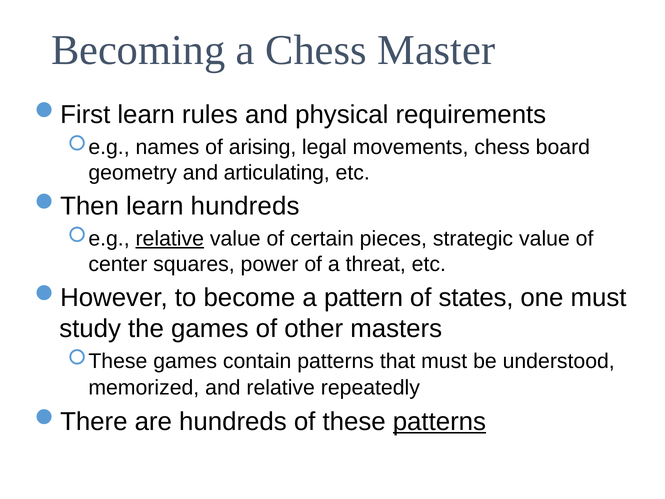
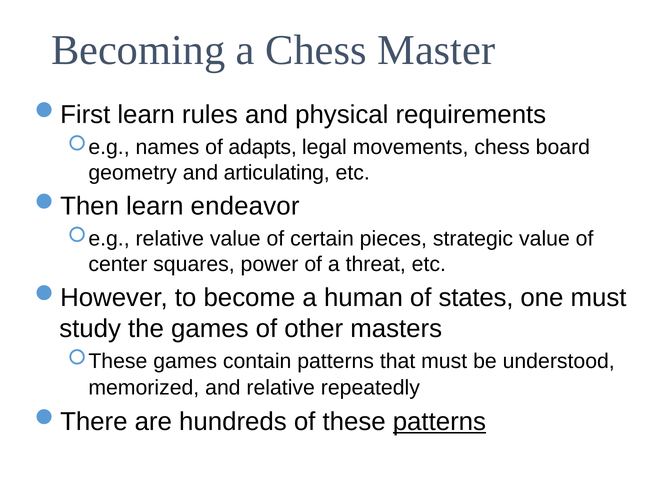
arising: arising -> adapts
learn hundreds: hundreds -> endeavor
relative at (170, 238) underline: present -> none
pattern: pattern -> human
